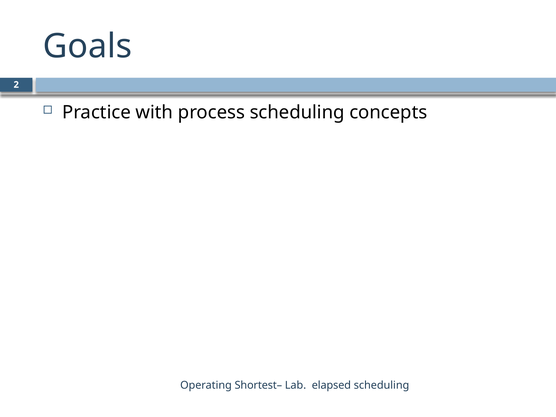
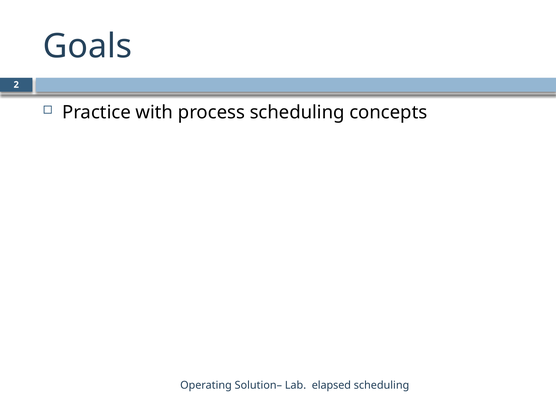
Shortest–: Shortest– -> Solution–
